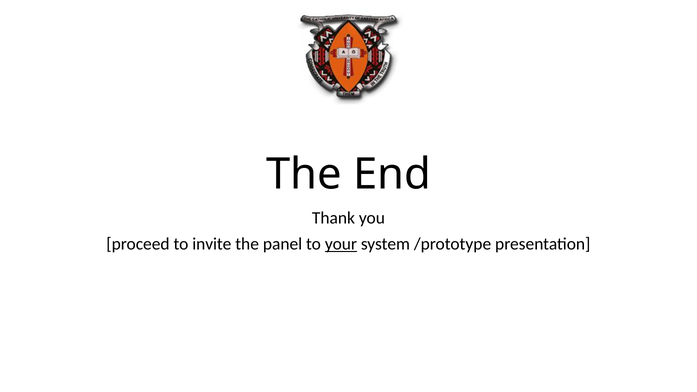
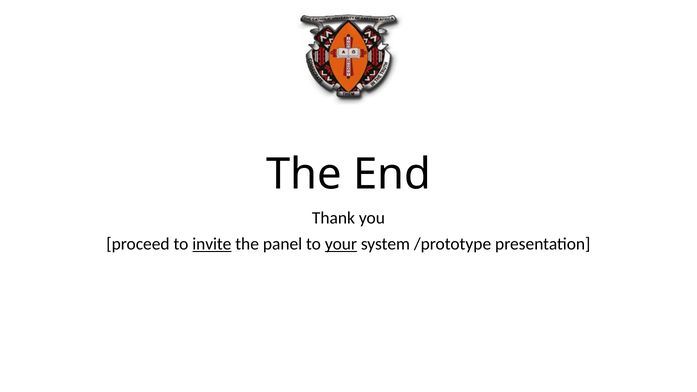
invite underline: none -> present
